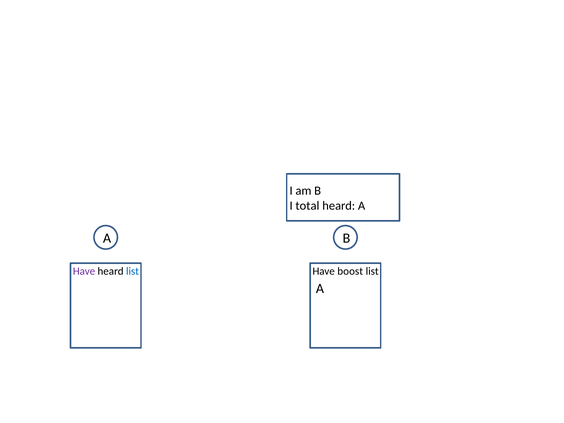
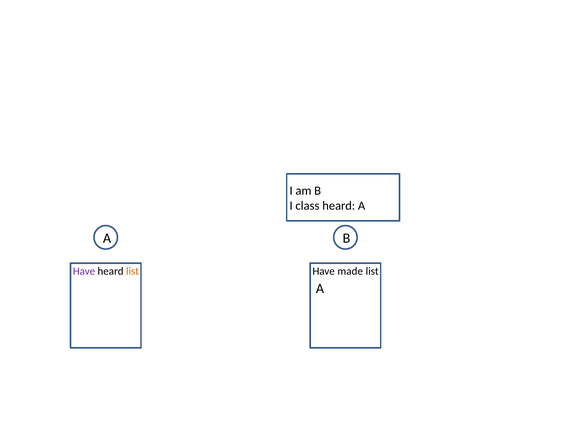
total: total -> class
list at (132, 271) colour: blue -> orange
boost: boost -> made
